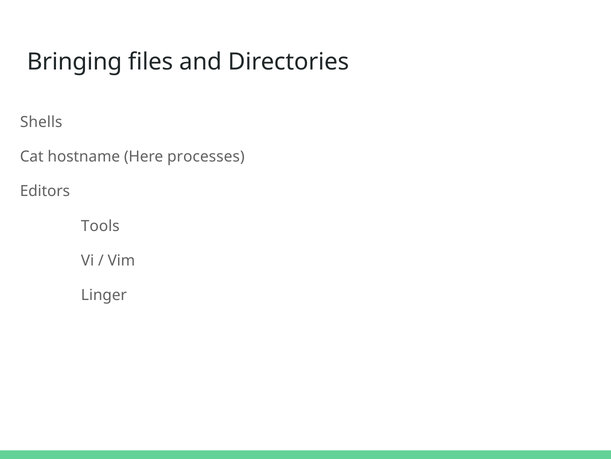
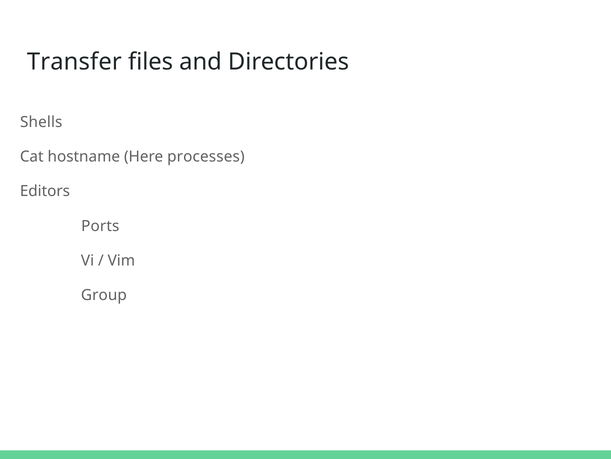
Bringing: Bringing -> Transfer
Tools: Tools -> Ports
Linger: Linger -> Group
